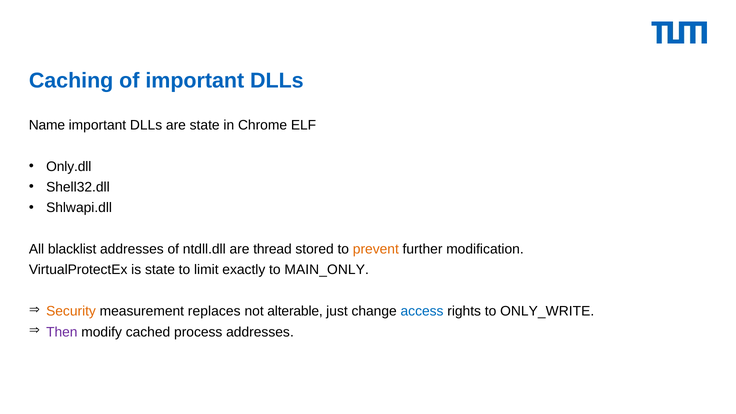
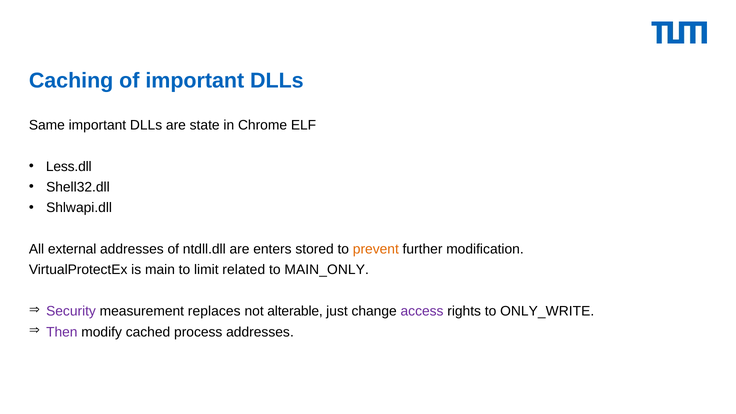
Name: Name -> Same
Only.dll: Only.dll -> Less.dll
blacklist: blacklist -> external
thread: thread -> enters
is state: state -> main
exactly: exactly -> related
Security colour: orange -> purple
access colour: blue -> purple
